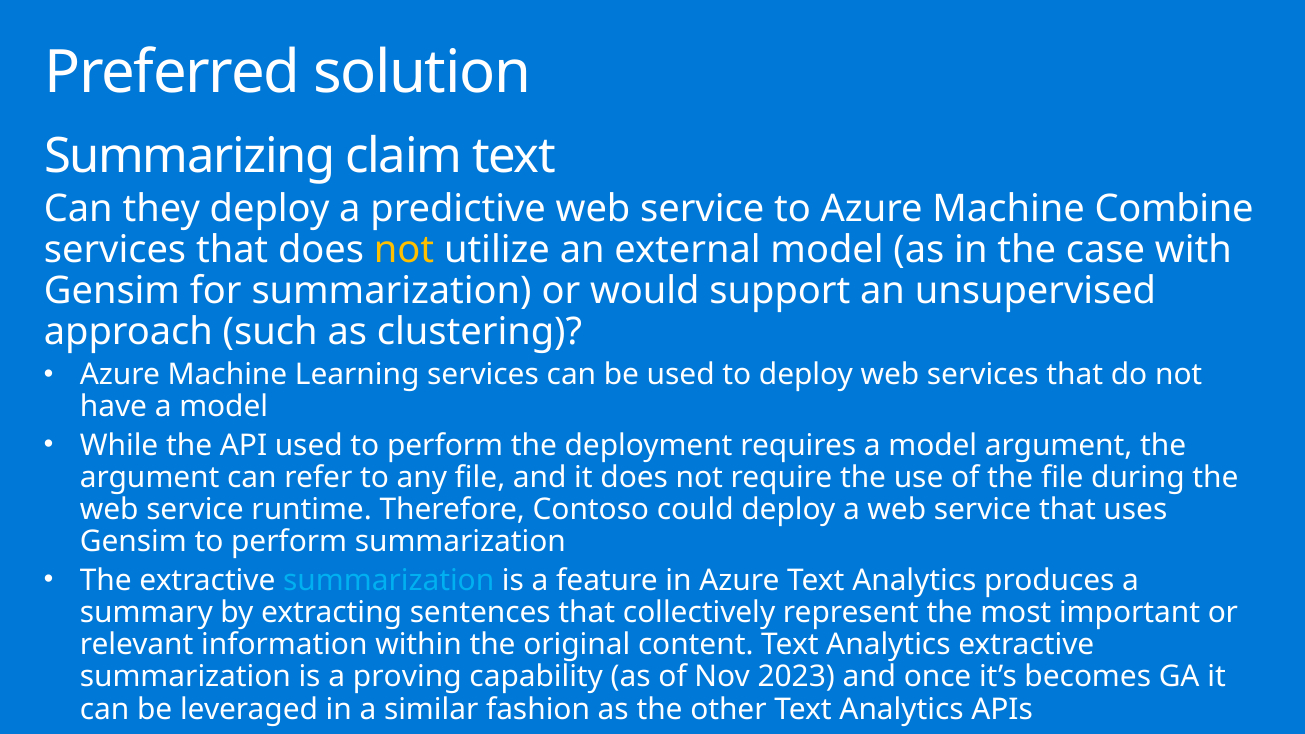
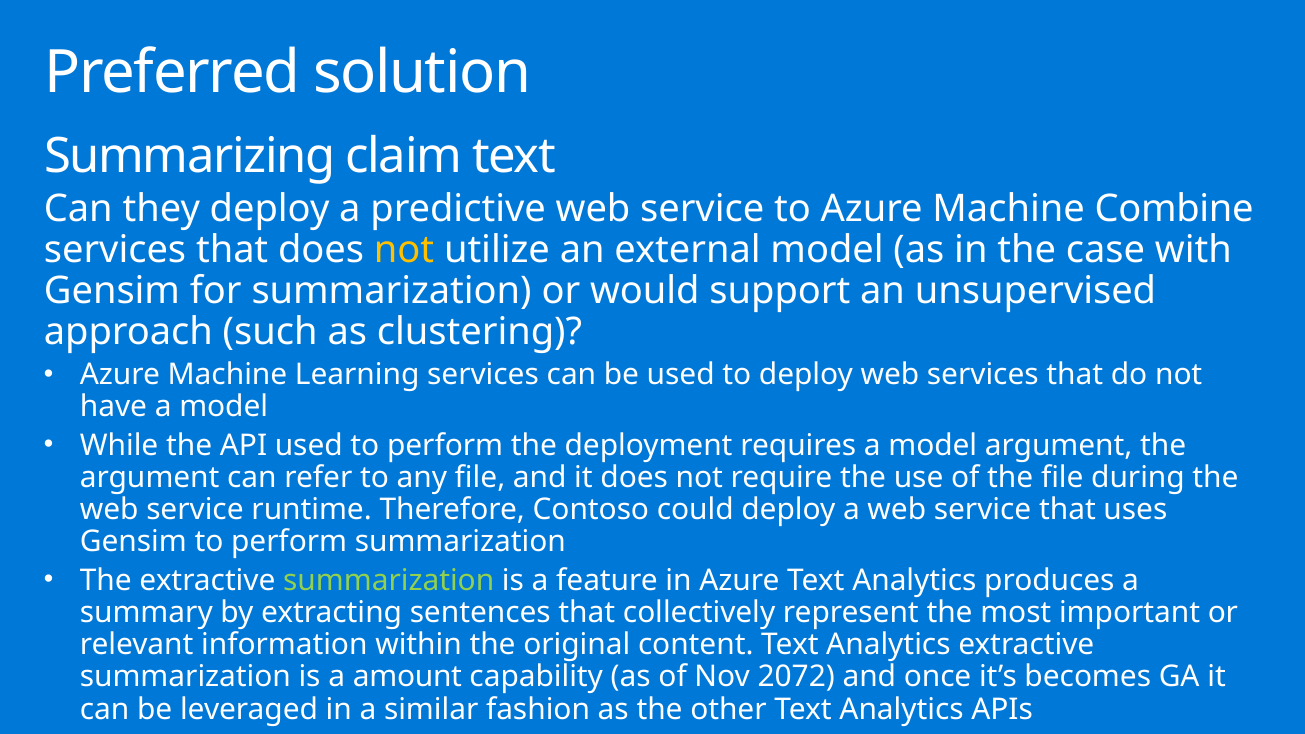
summarization at (389, 580) colour: light blue -> light green
proving: proving -> amount
2023: 2023 -> 2072
